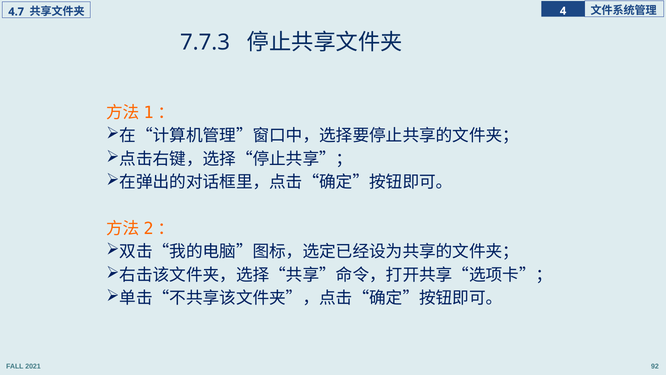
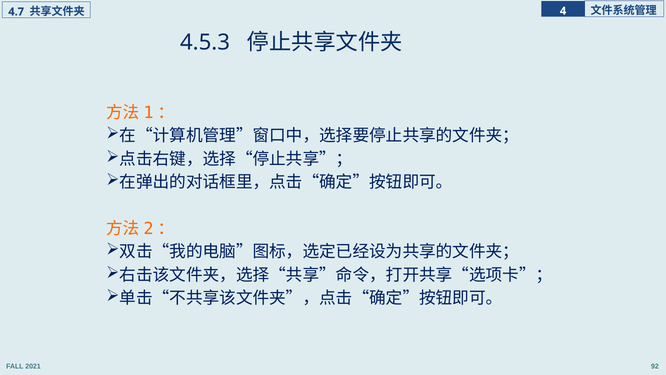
7.7.3: 7.7.3 -> 4.5.3
